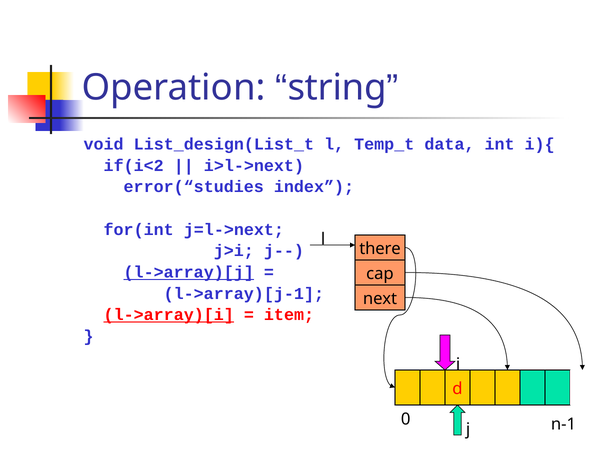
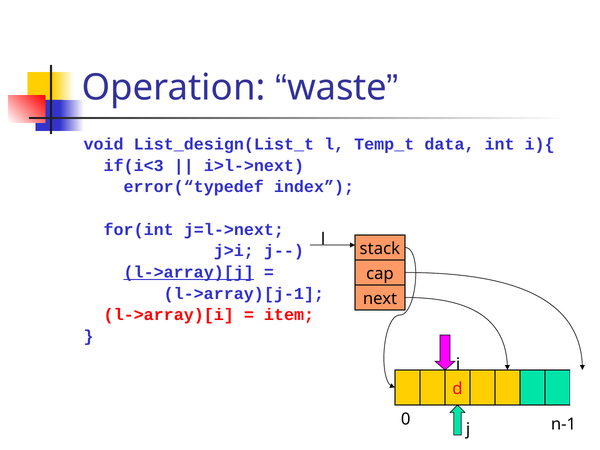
string: string -> waste
if(i<2: if(i<2 -> if(i<3
error(“studies: error(“studies -> error(“typedef
there: there -> stack
l->array)[i underline: present -> none
